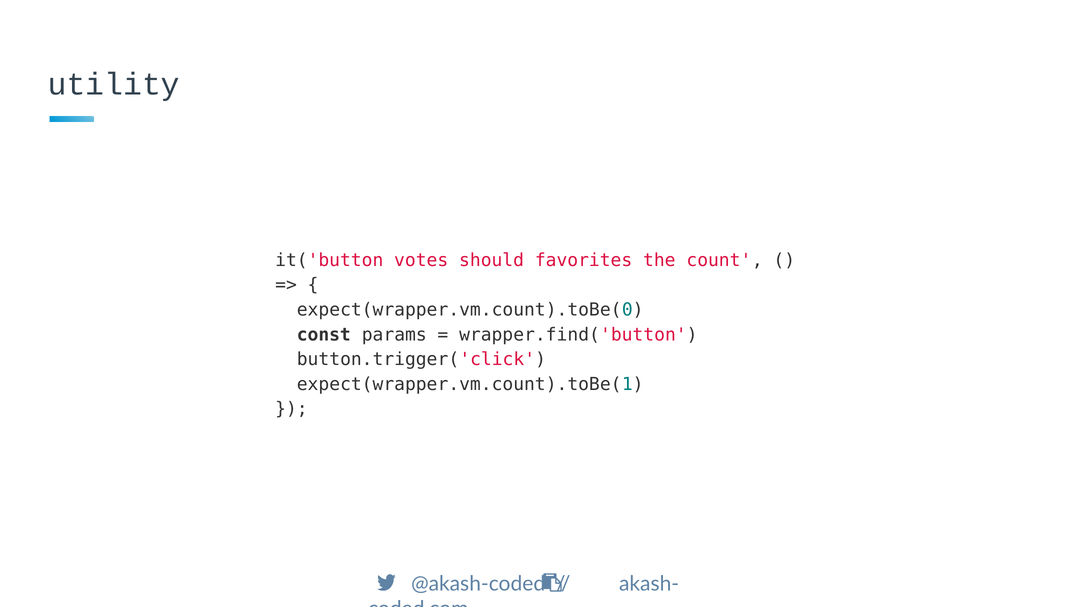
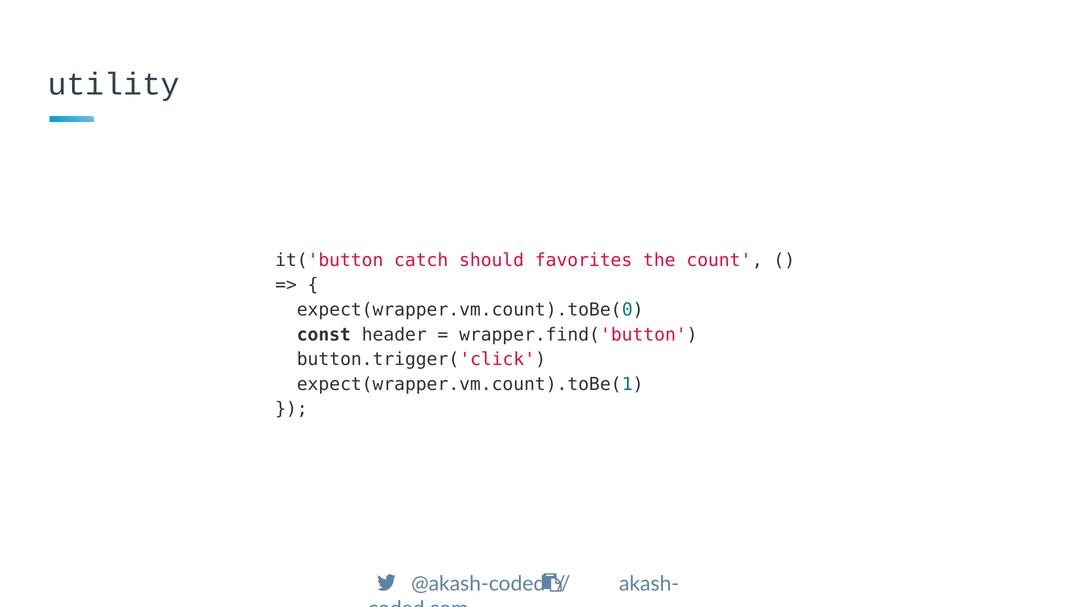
votes: votes -> catch
params: params -> header
